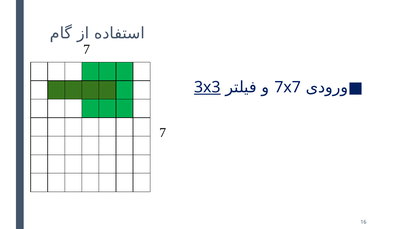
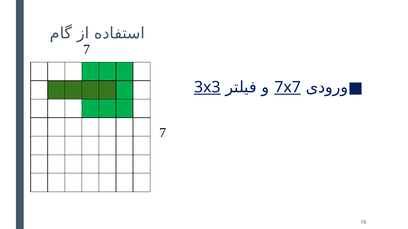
7x7 underline: none -> present
